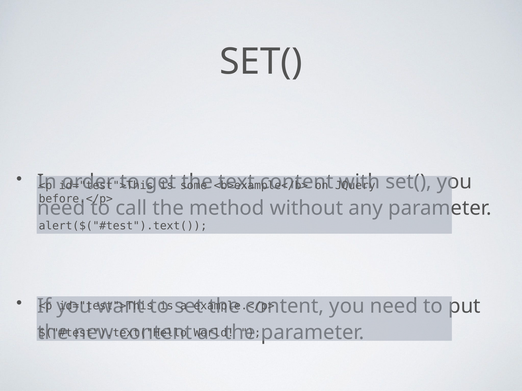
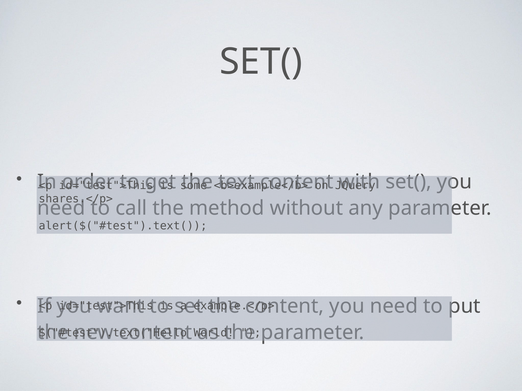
before.</p>: before.</p> -> shares.</p>
